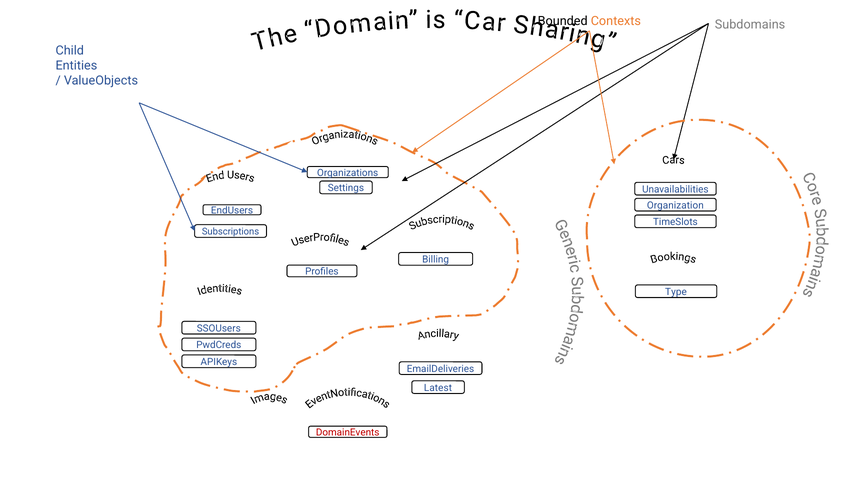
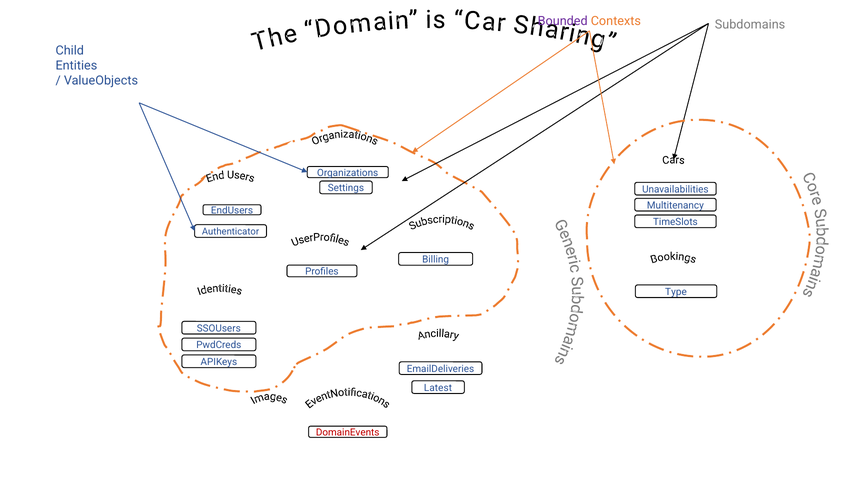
Bounded colour: black -> purple
Organization: Organization -> Multitenancy
Subscriptions: Subscriptions -> Authenticator
